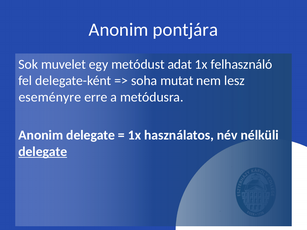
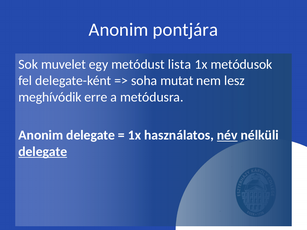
adat: adat -> lista
felhasználó: felhasználó -> metódusok
eseményre: eseményre -> meghívódik
név underline: none -> present
